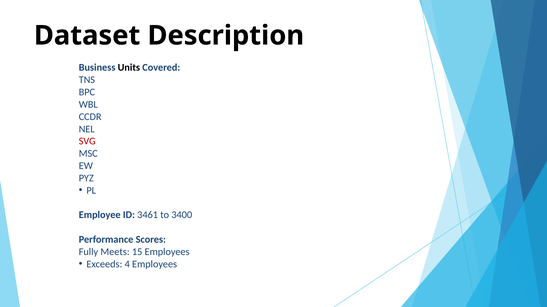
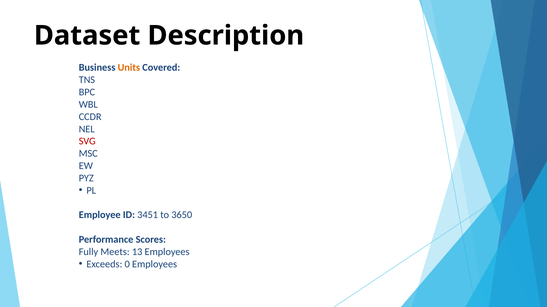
Units colour: black -> orange
3461: 3461 -> 3451
3400: 3400 -> 3650
15: 15 -> 13
4: 4 -> 0
